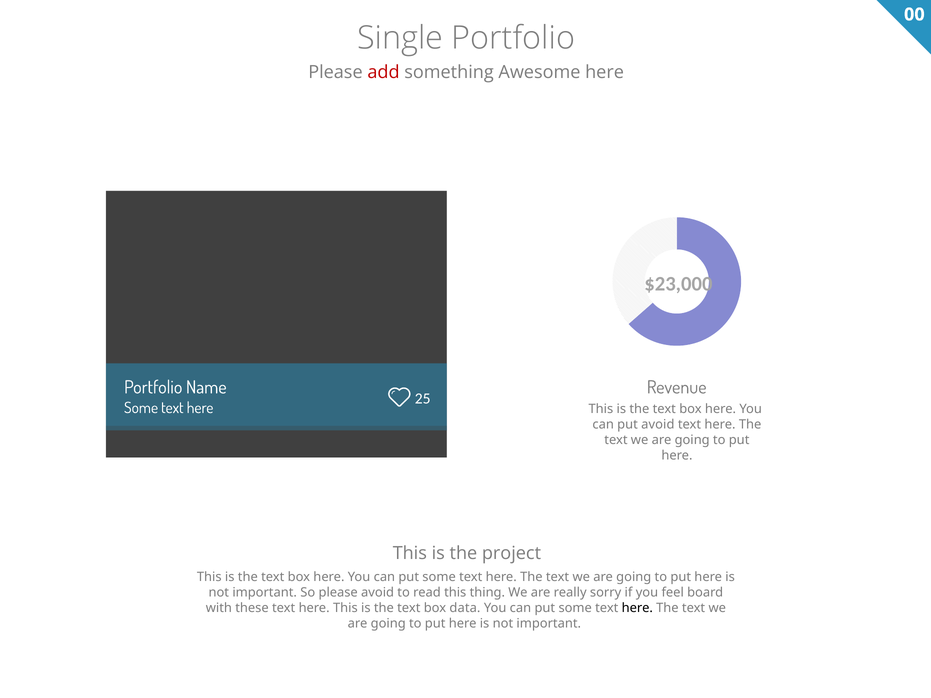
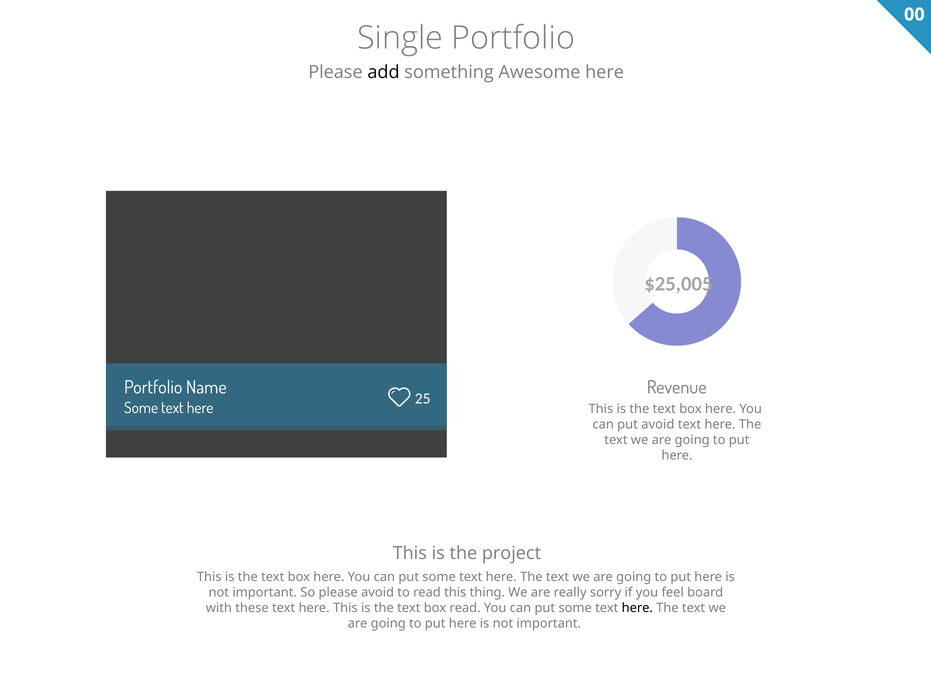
add colour: red -> black
$23,000: $23,000 -> $25,005
box data: data -> read
